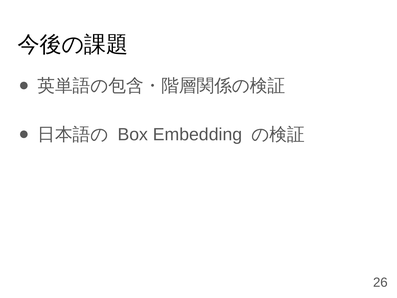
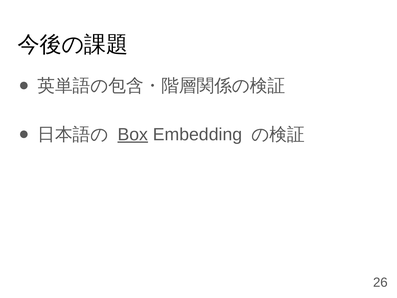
Box underline: none -> present
